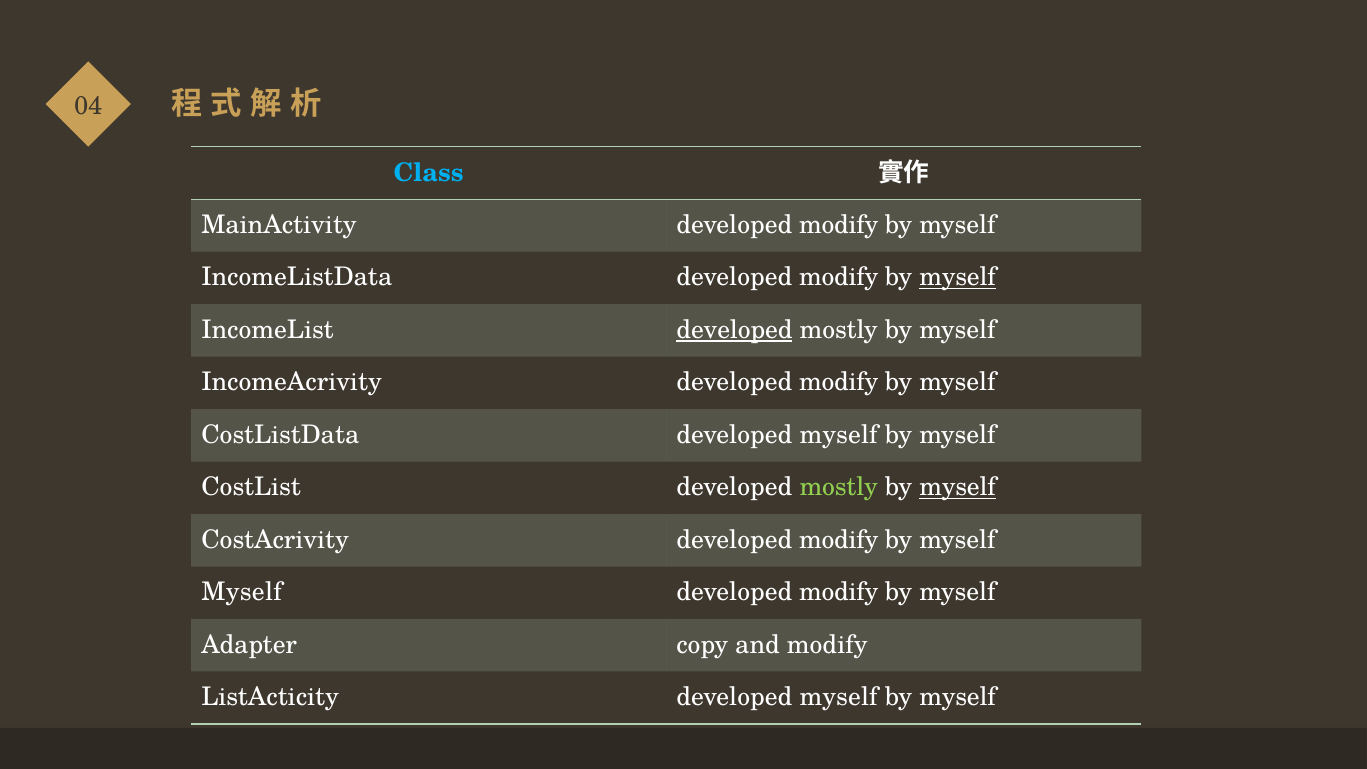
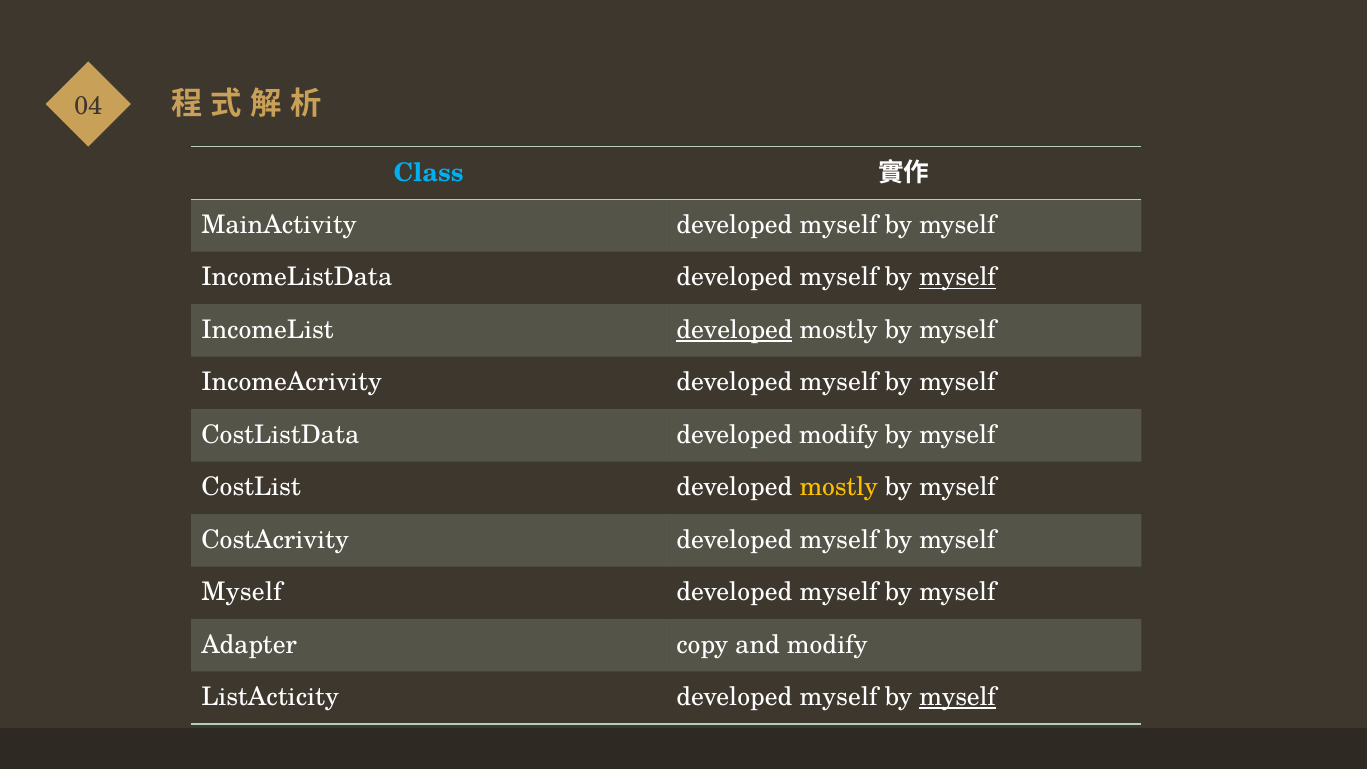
MainActivity developed modify: modify -> myself
IncomeListData developed modify: modify -> myself
IncomeAcrivity developed modify: modify -> myself
CostListData developed myself: myself -> modify
mostly at (839, 487) colour: light green -> yellow
myself at (958, 487) underline: present -> none
CostAcrivity developed modify: modify -> myself
modify at (839, 592): modify -> myself
myself at (958, 697) underline: none -> present
